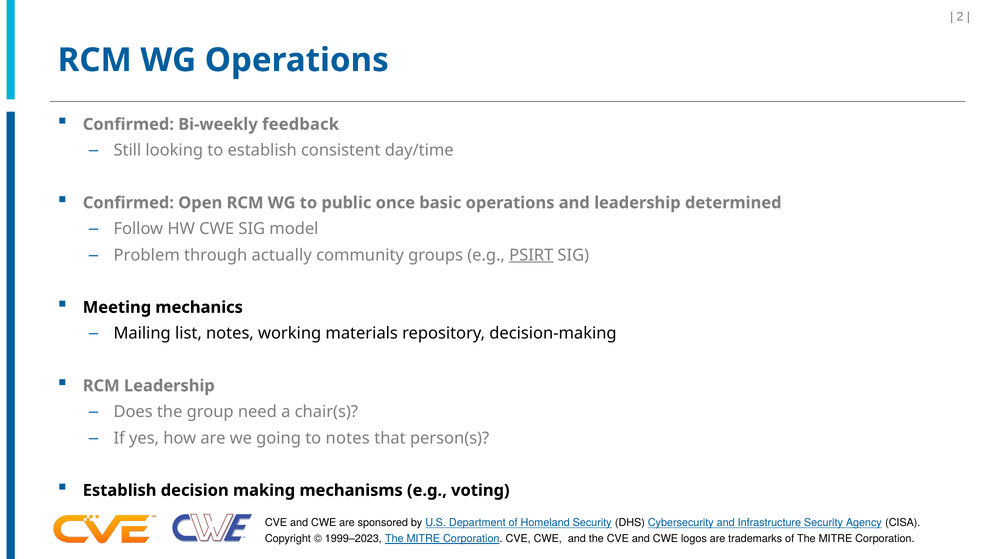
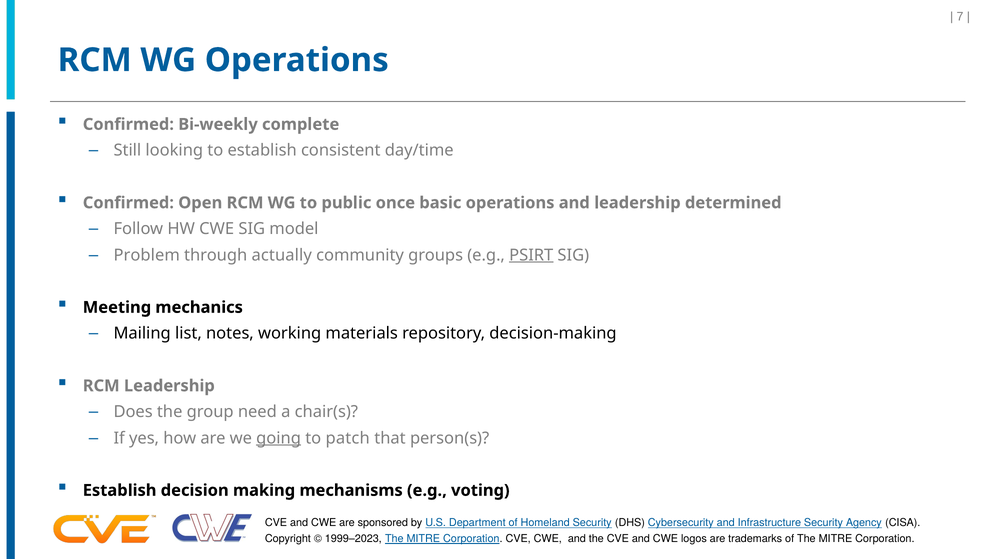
2: 2 -> 7
feedback: feedback -> complete
going underline: none -> present
to notes: notes -> patch
